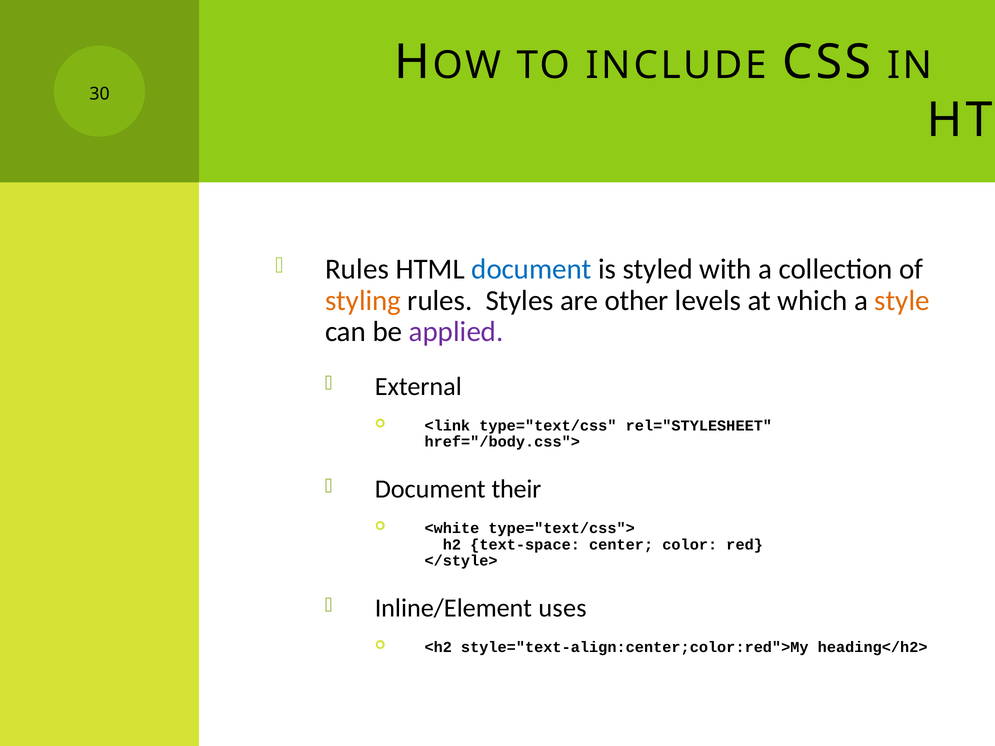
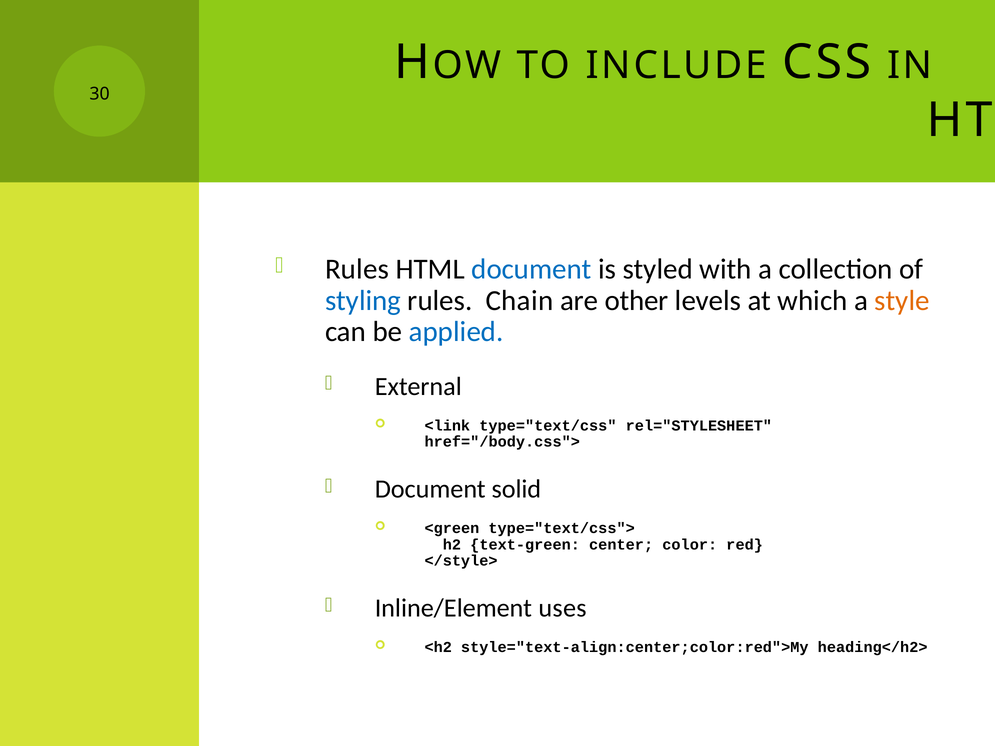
styling colour: orange -> blue
Styles: Styles -> Chain
applied colour: purple -> blue
their: their -> solid
<white: <white -> <green
text-space: text-space -> text-green
